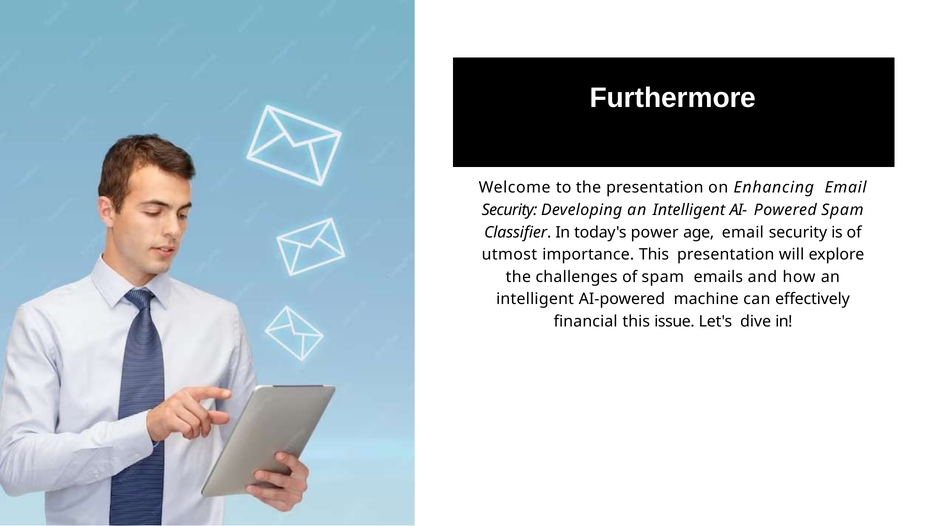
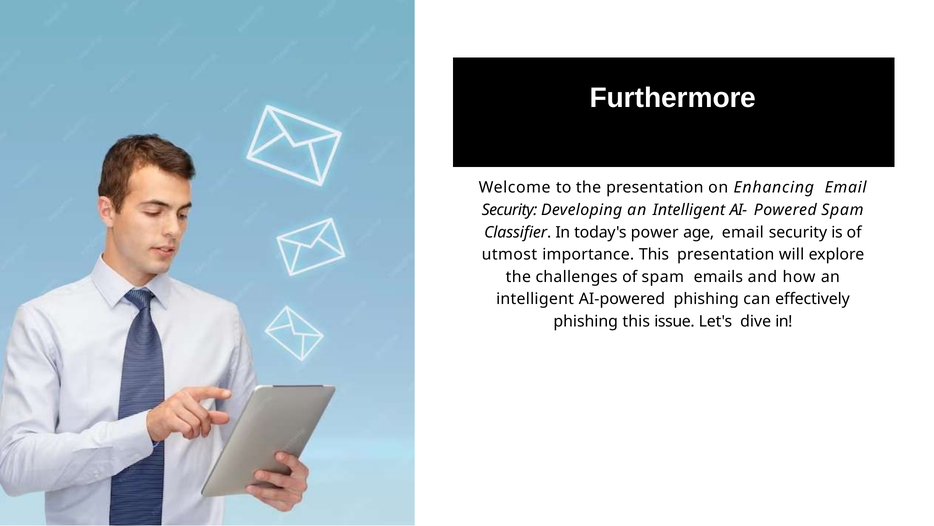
AI-powered machine: machine -> phishing
ﬁnancial at (586, 321): ﬁnancial -> phishing
